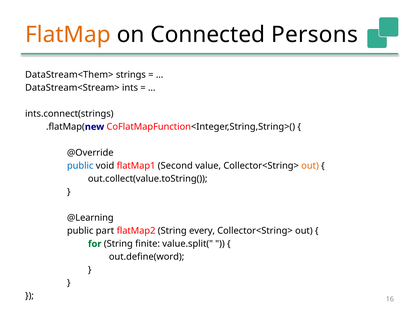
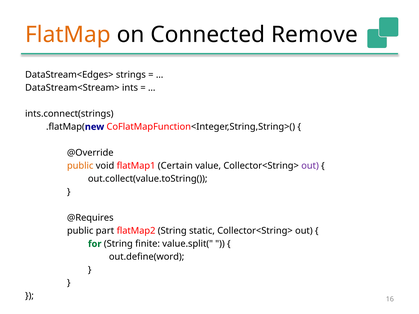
Persons: Persons -> Remove
DataStream<Them>: DataStream<Them> -> DataStream<Edges>
public at (80, 166) colour: blue -> orange
Second: Second -> Certain
out at (310, 166) colour: orange -> purple
@Learning: @Learning -> @Requires
every: every -> static
